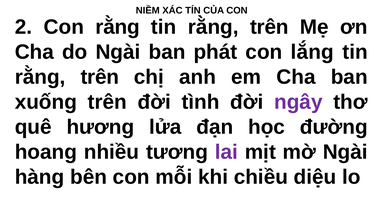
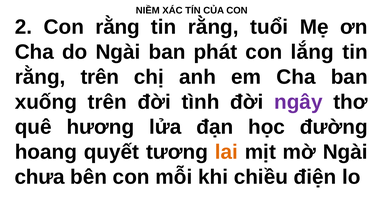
trên at (269, 27): trên -> tuổi
nhiều: nhiều -> quyết
lai colour: purple -> orange
hàng: hàng -> chưa
diệu: diệu -> điện
